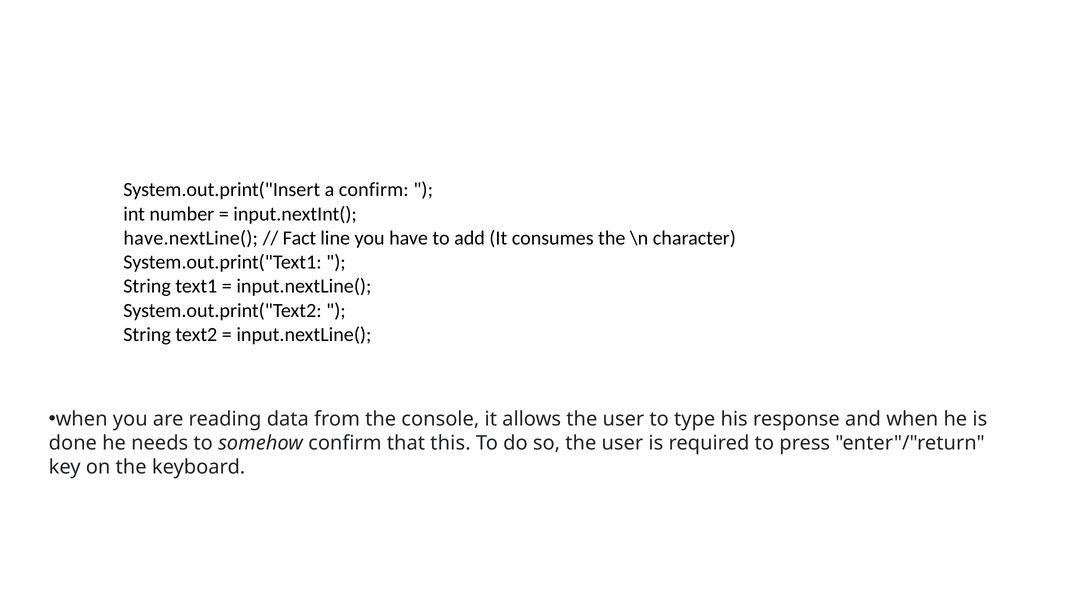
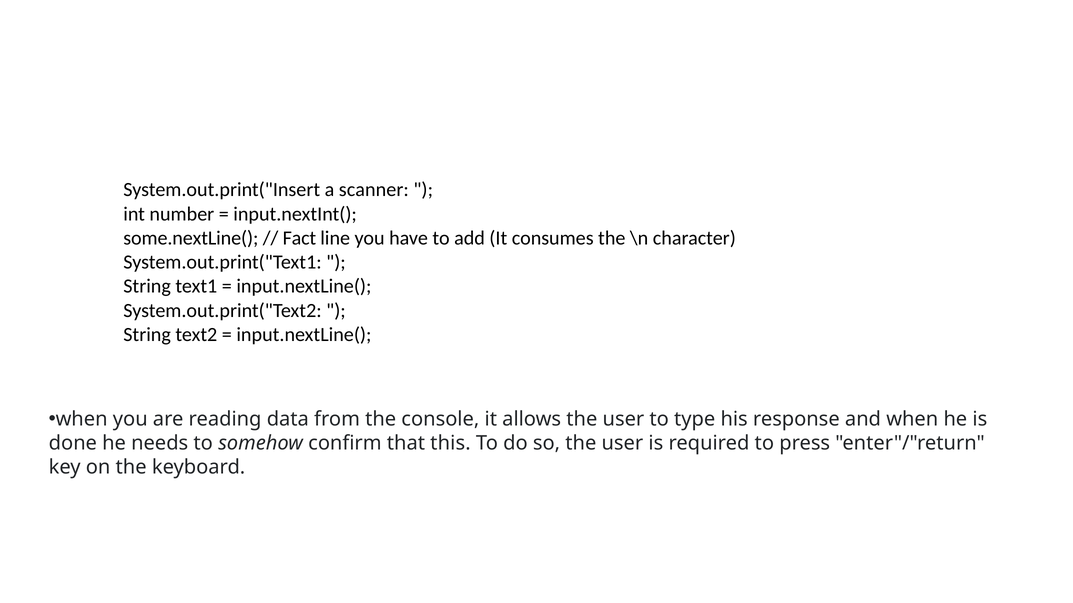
a confirm: confirm -> scanner
have.nextLine(: have.nextLine( -> some.nextLine(
